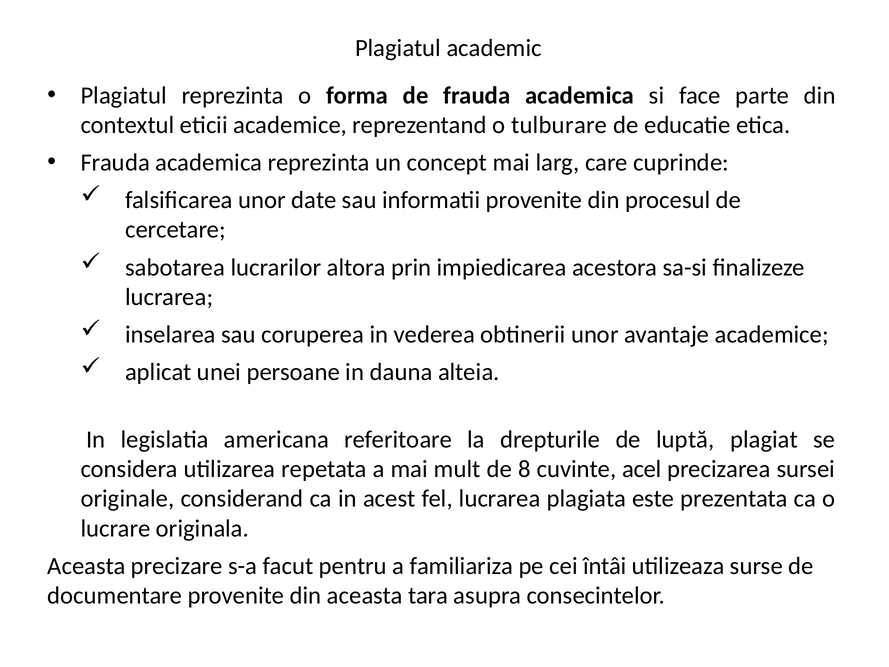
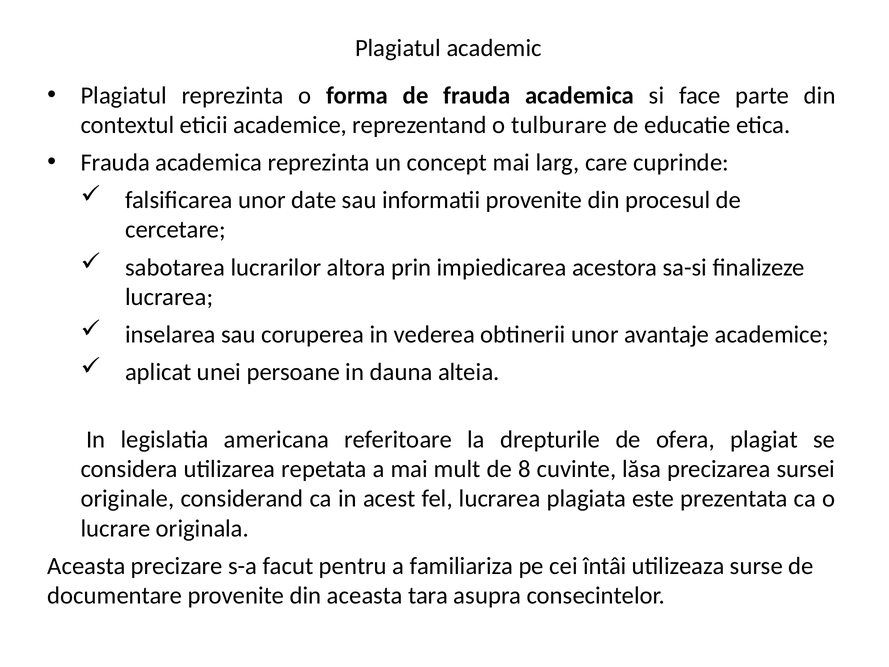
luptă: luptă -> ofera
acel: acel -> lăsa
